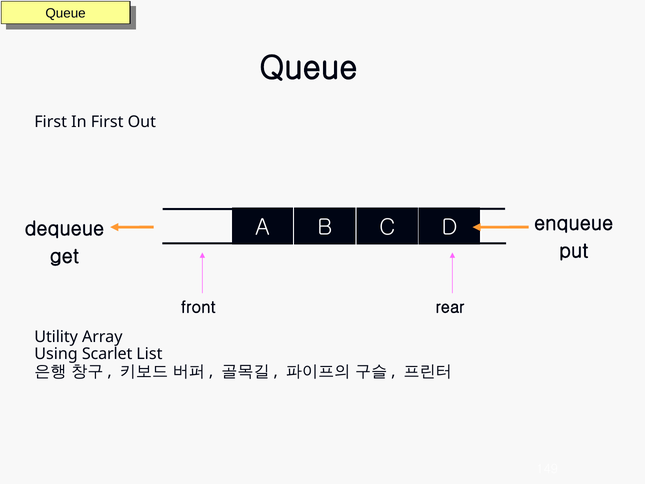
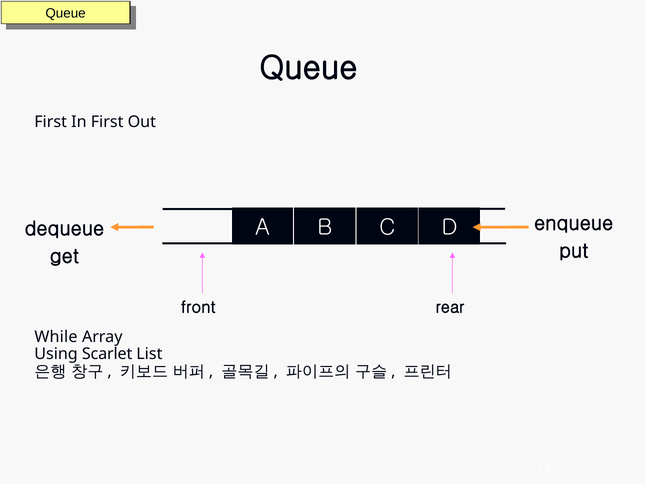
Utility: Utility -> While
